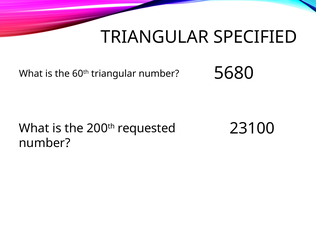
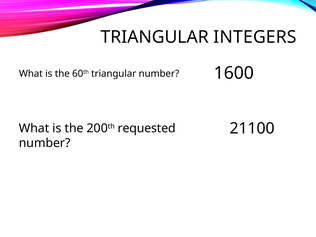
SPECIFIED: SPECIFIED -> INTEGERS
5680: 5680 -> 1600
23100: 23100 -> 21100
